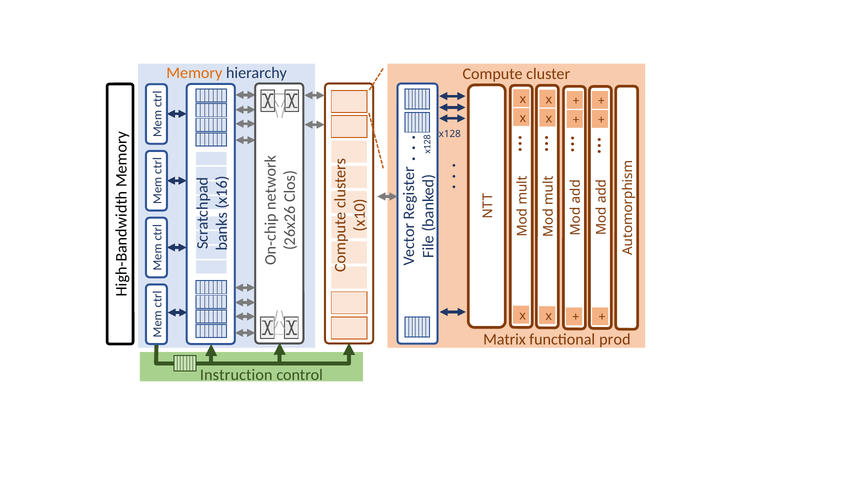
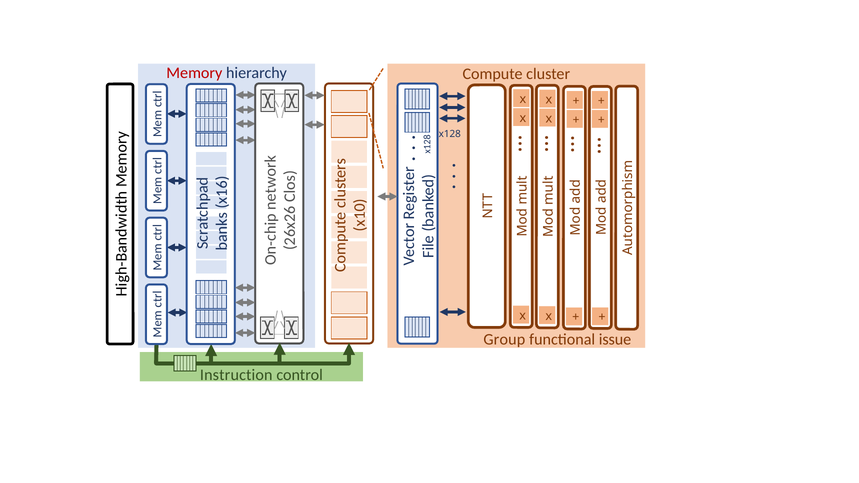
Memory colour: orange -> red
Matrix: Matrix -> Group
prod: prod -> issue
